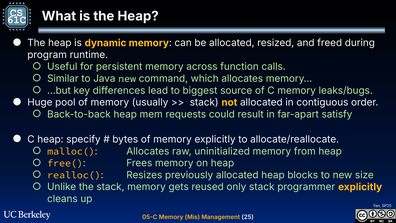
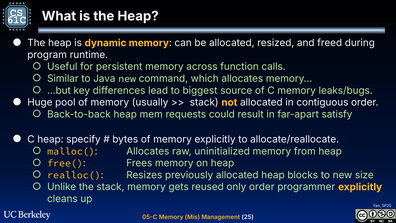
only stack: stack -> order
